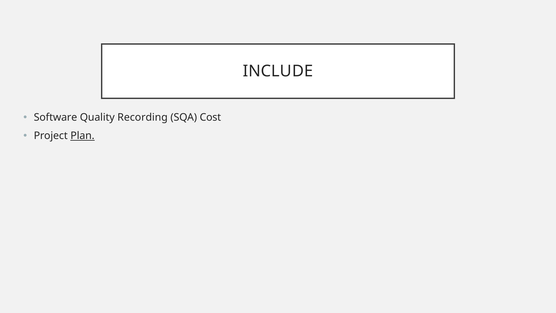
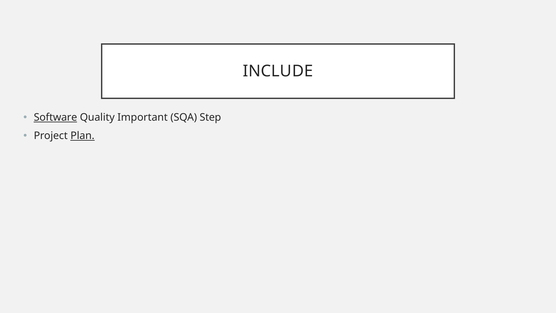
Software underline: none -> present
Recording: Recording -> Important
Cost: Cost -> Step
